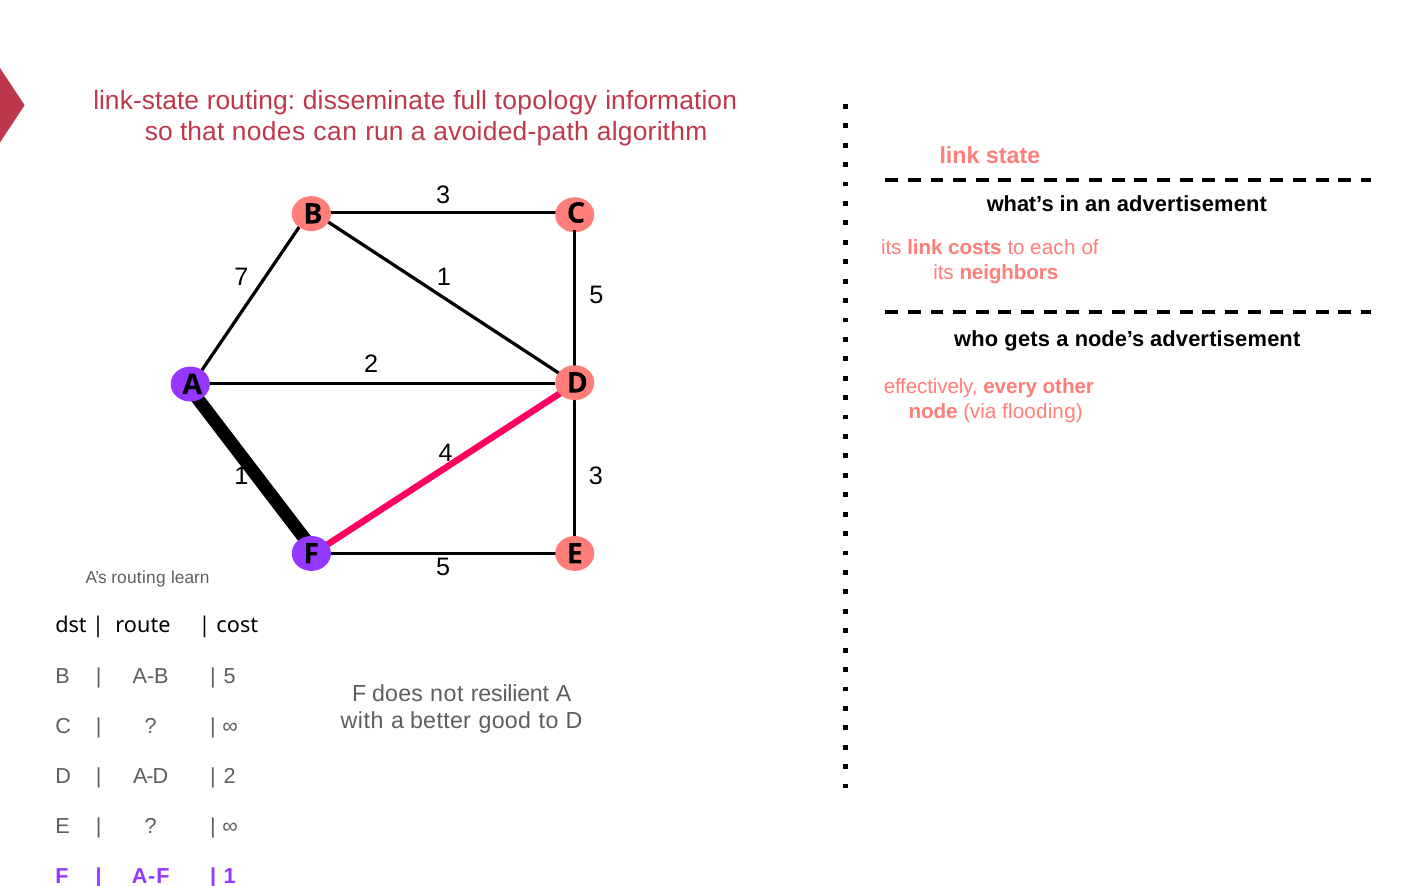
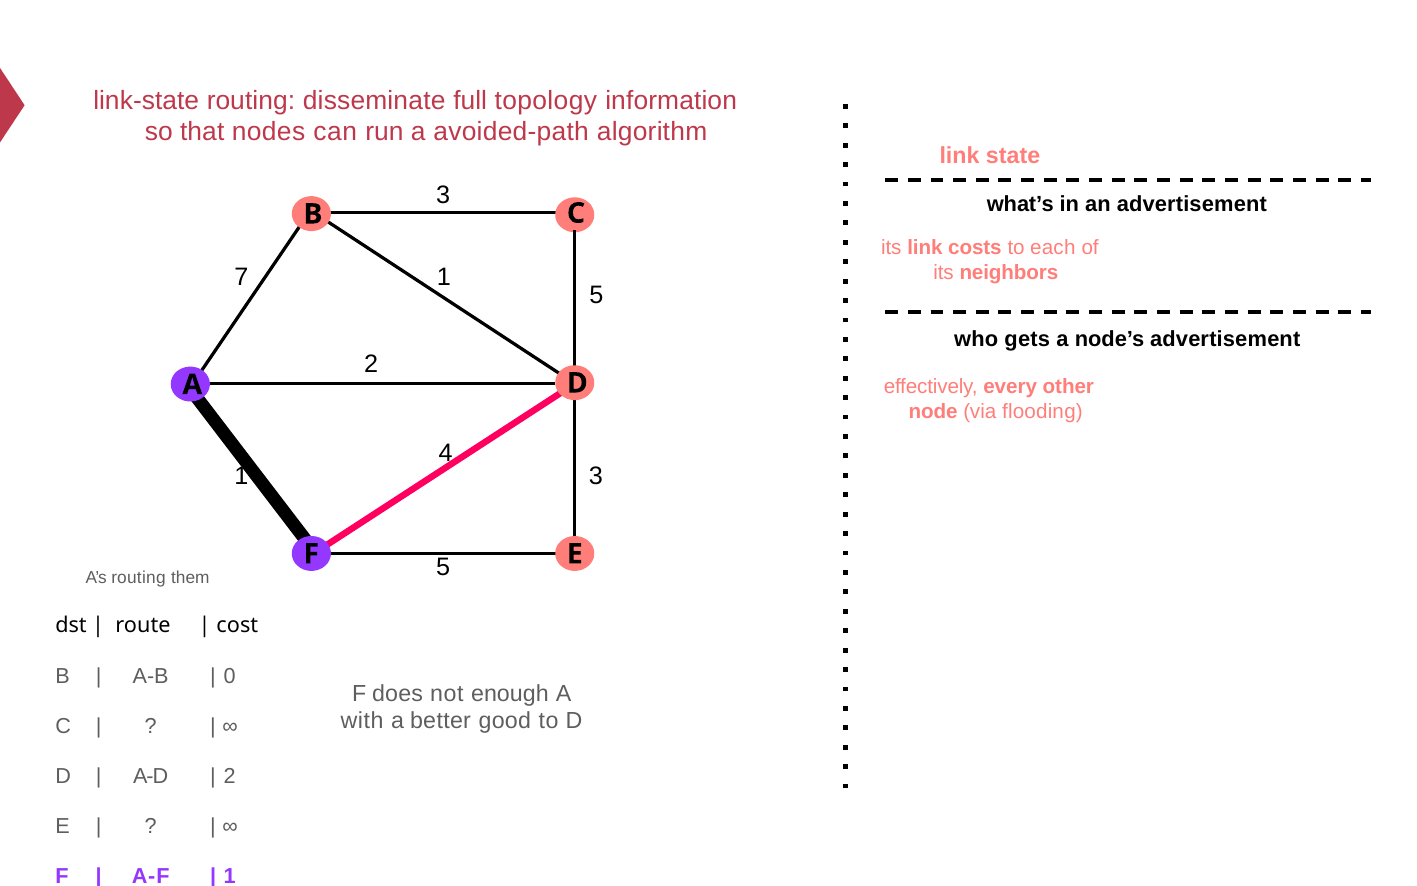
learn: learn -> them
5 at (230, 677): 5 -> 0
resilient: resilient -> enough
